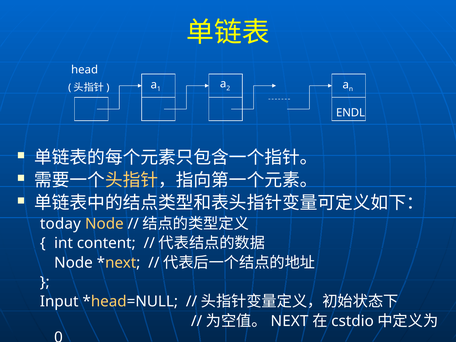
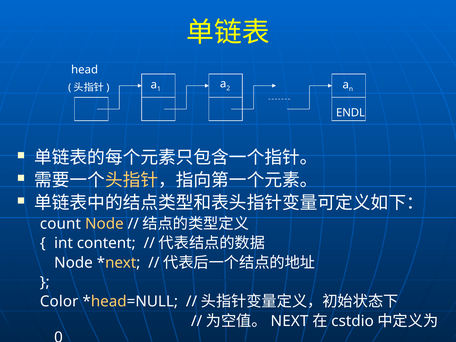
today: today -> count
Input: Input -> Color
